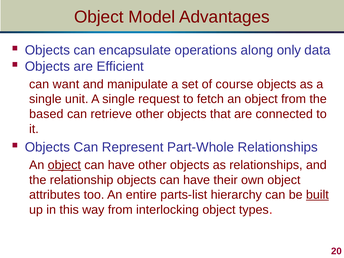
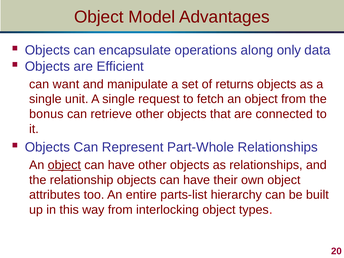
course: course -> returns
based: based -> bonus
built underline: present -> none
